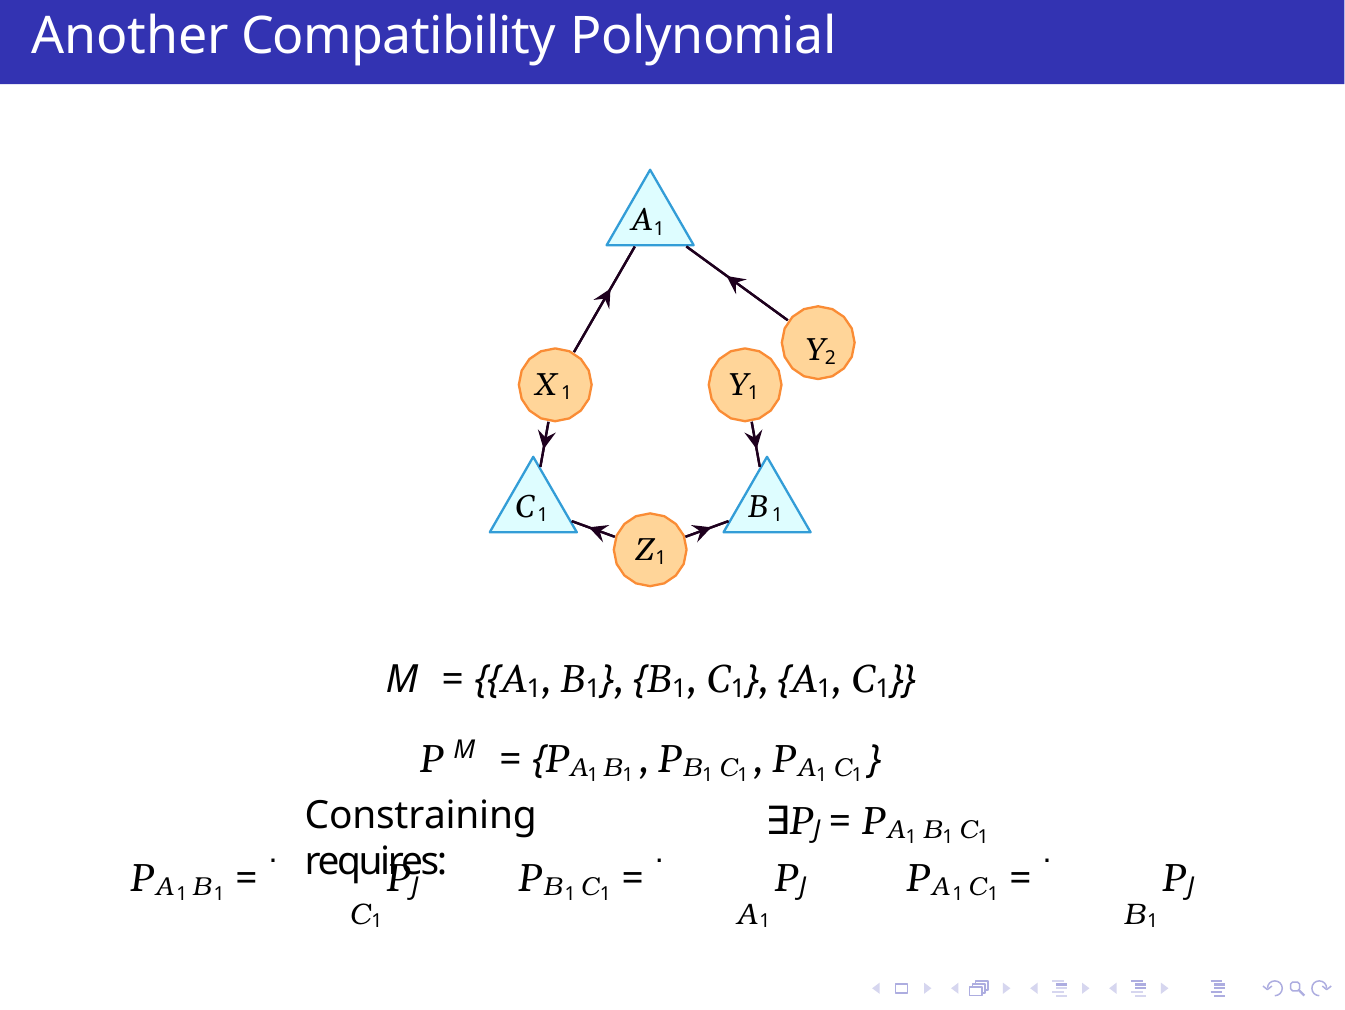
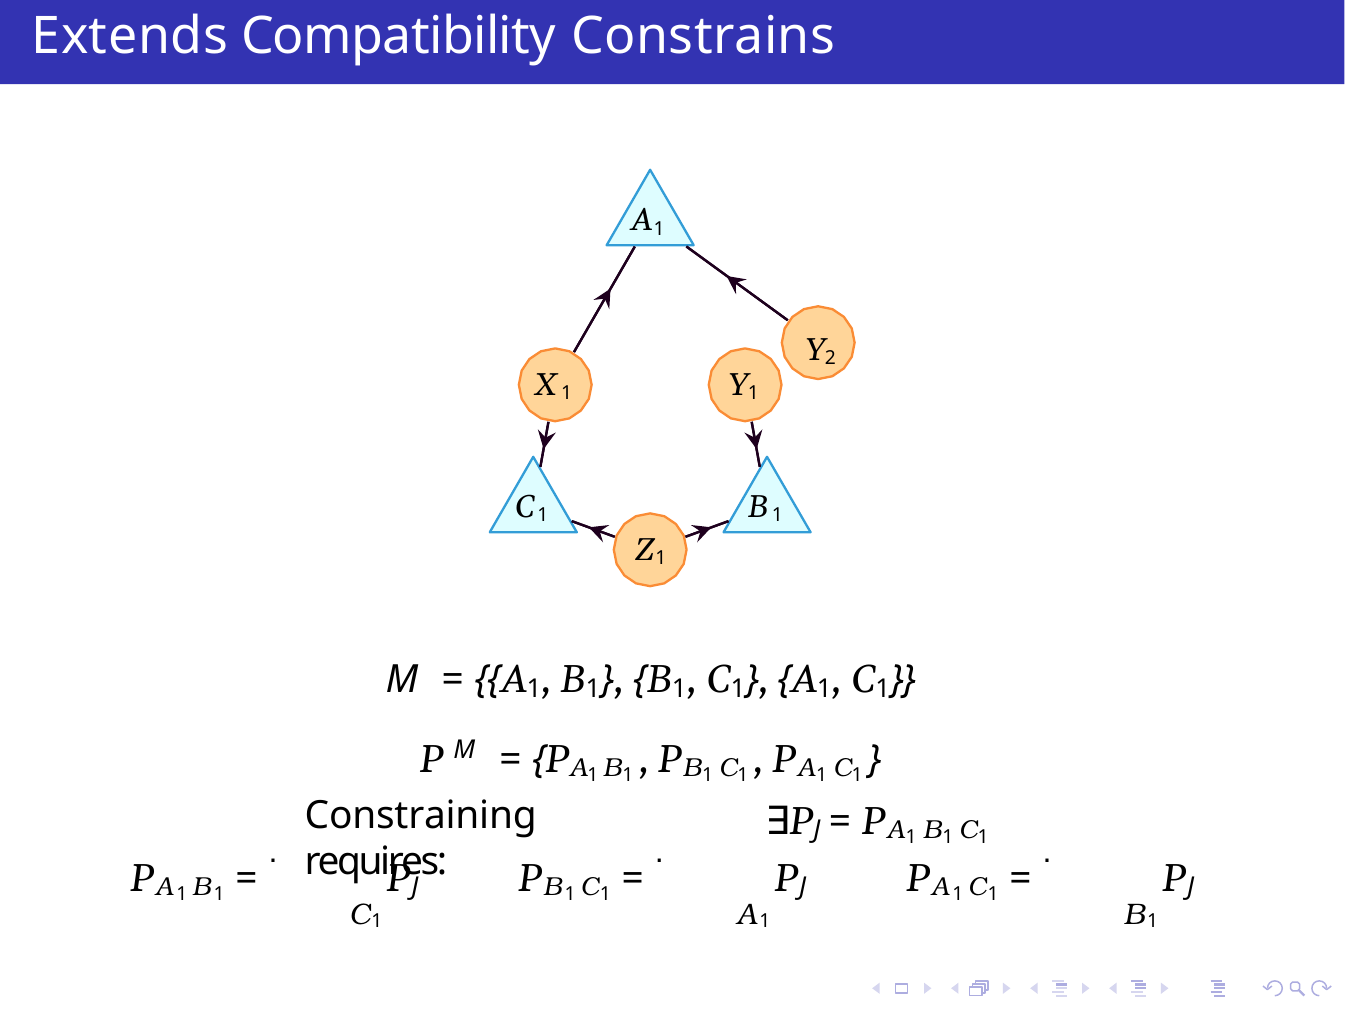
Another: Another -> Extends
Polynomial: Polynomial -> Constrains
